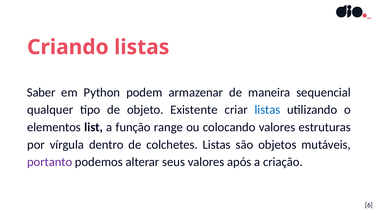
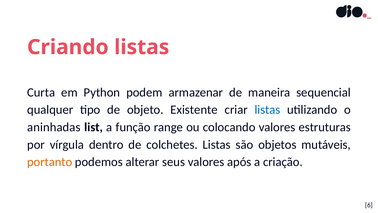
Saber: Saber -> Curta
elementos: elementos -> aninhadas
portanto colour: purple -> orange
